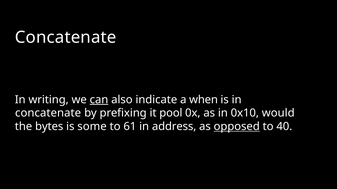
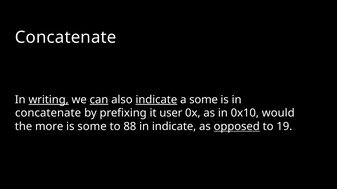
writing underline: none -> present
indicate at (156, 100) underline: none -> present
a when: when -> some
pool: pool -> user
bytes: bytes -> more
61: 61 -> 88
in address: address -> indicate
40: 40 -> 19
